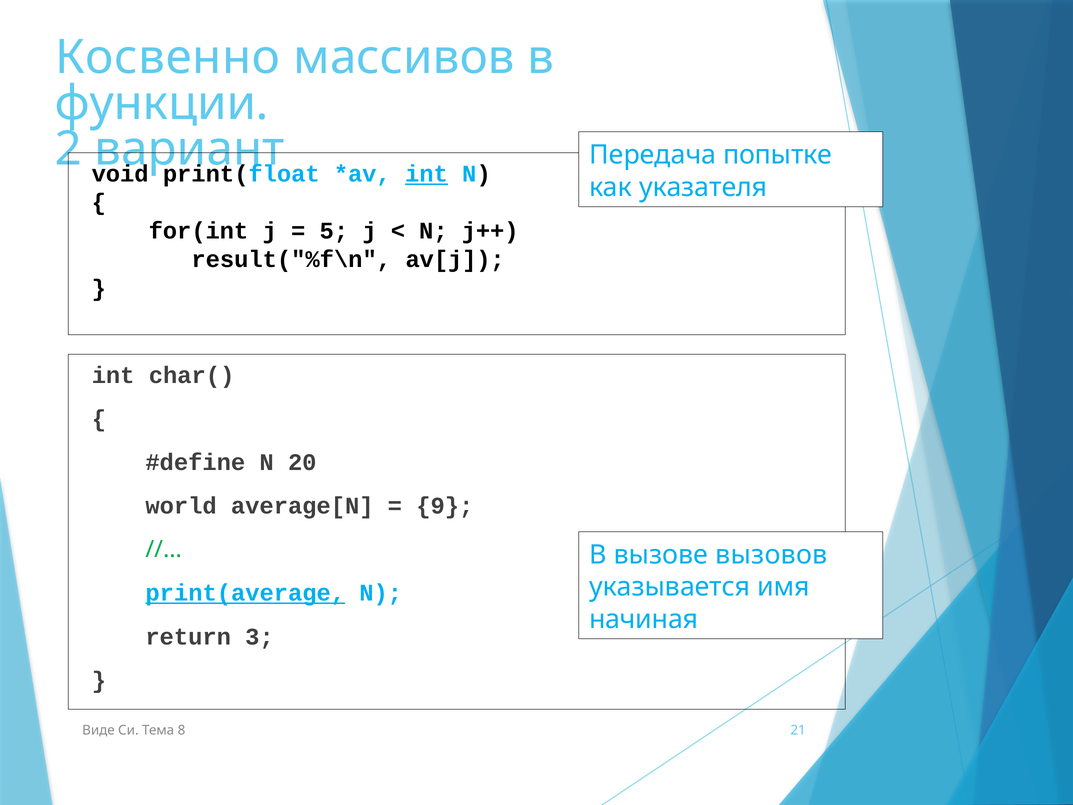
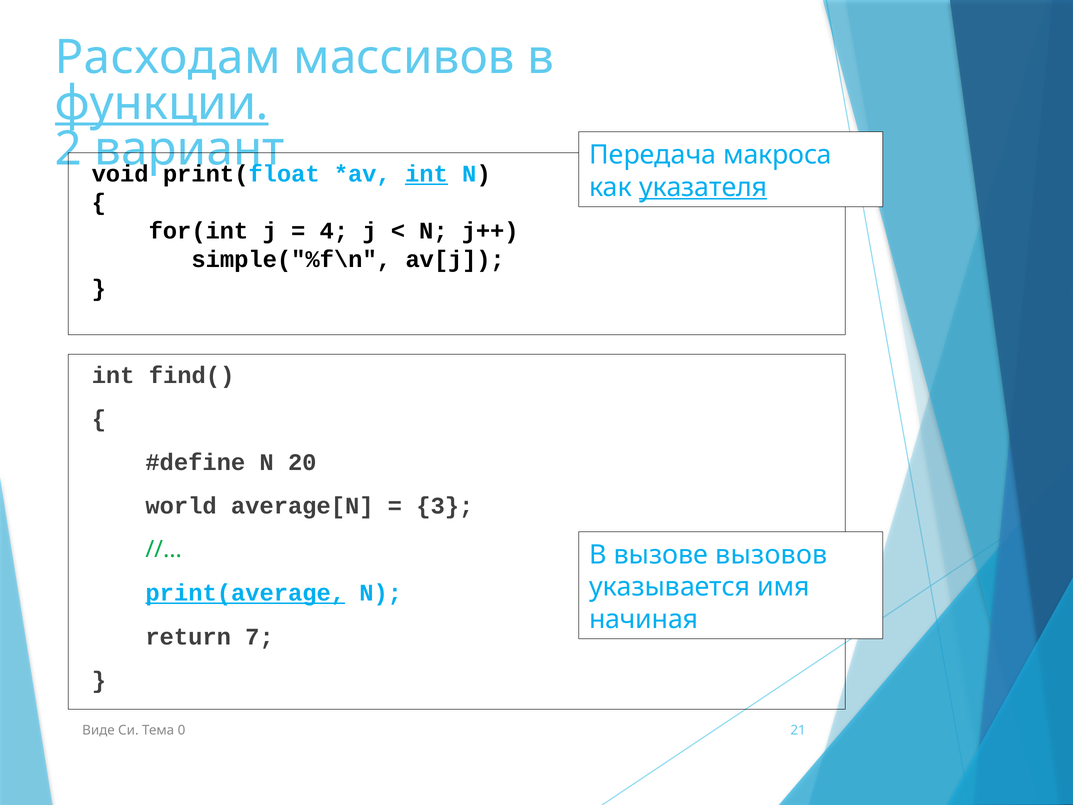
Косвенно: Косвенно -> Расходам
функции underline: none -> present
попытке: попытке -> макроса
указателя underline: none -> present
5: 5 -> 4
result("%f\n: result("%f\n -> simple("%f\n
char(: char( -> find(
9: 9 -> 3
3: 3 -> 7
8: 8 -> 0
